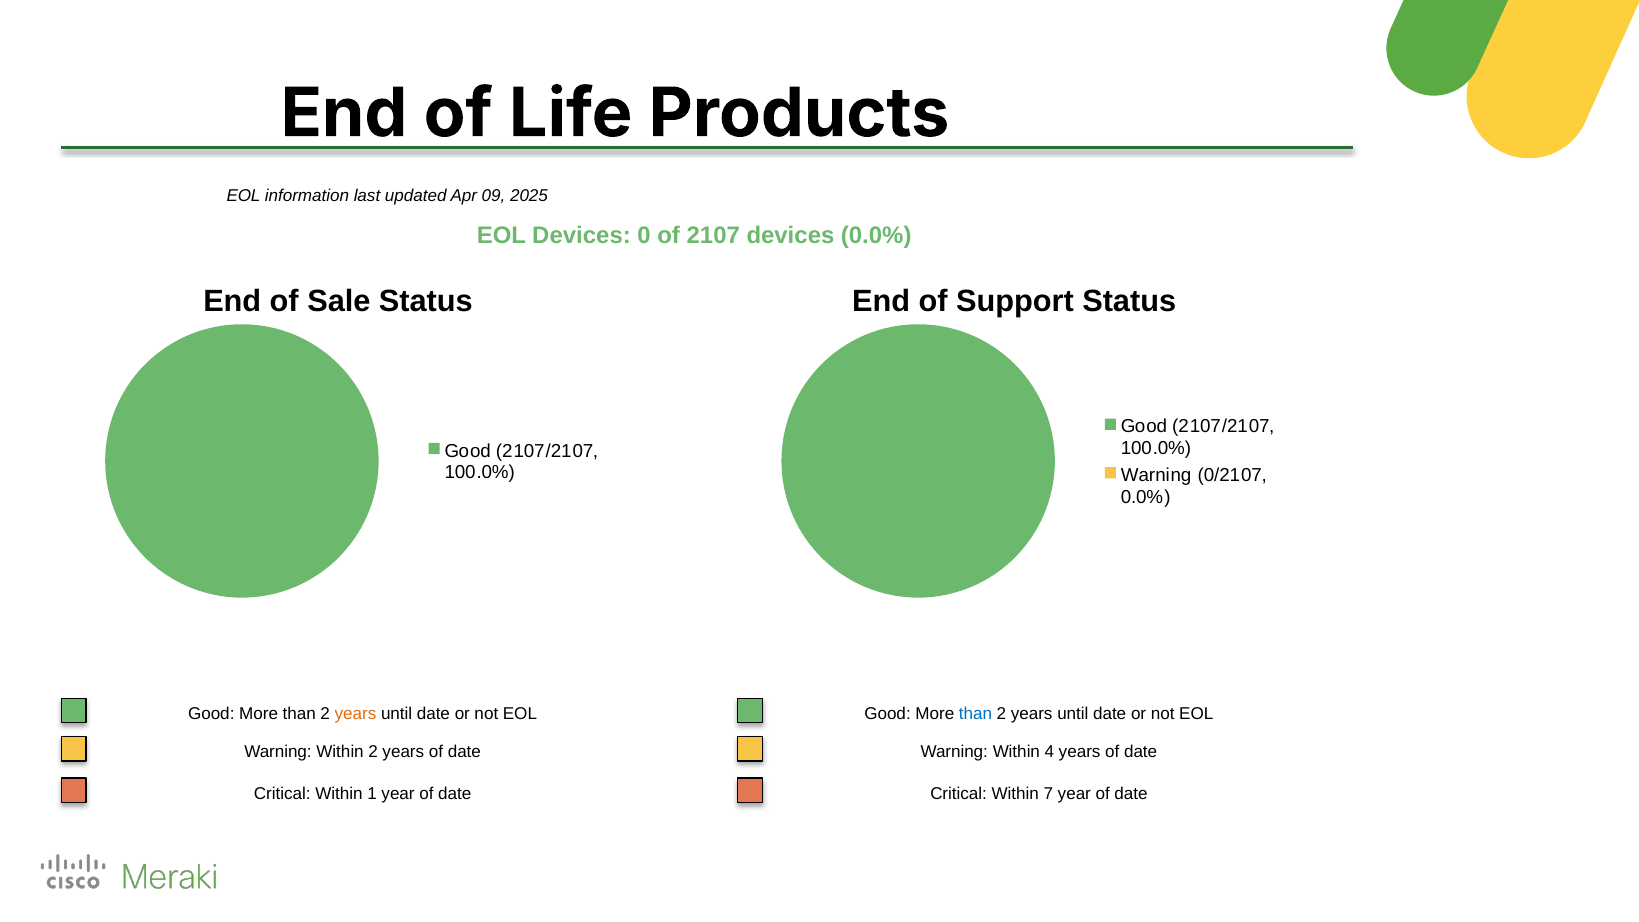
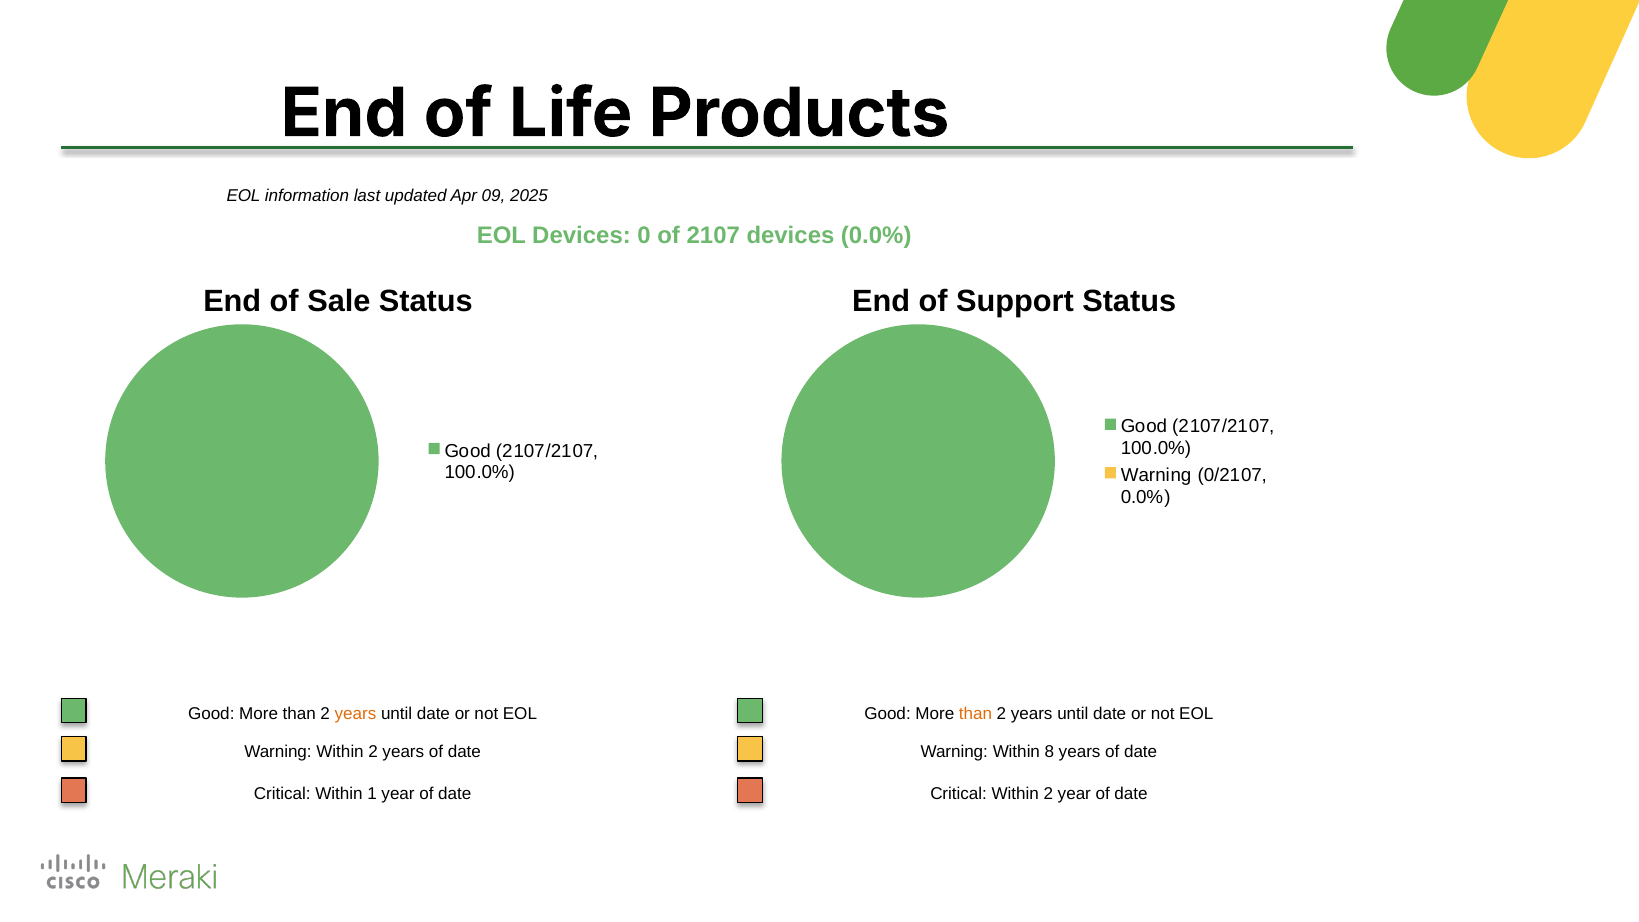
than at (976, 714) colour: blue -> orange
4: 4 -> 8
Critical Within 7: 7 -> 2
